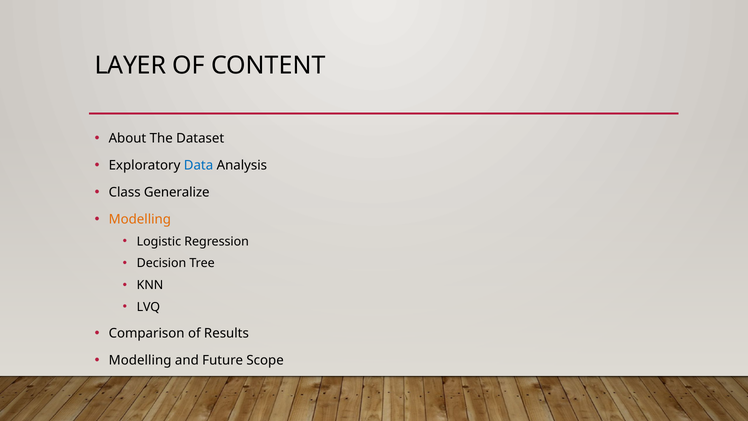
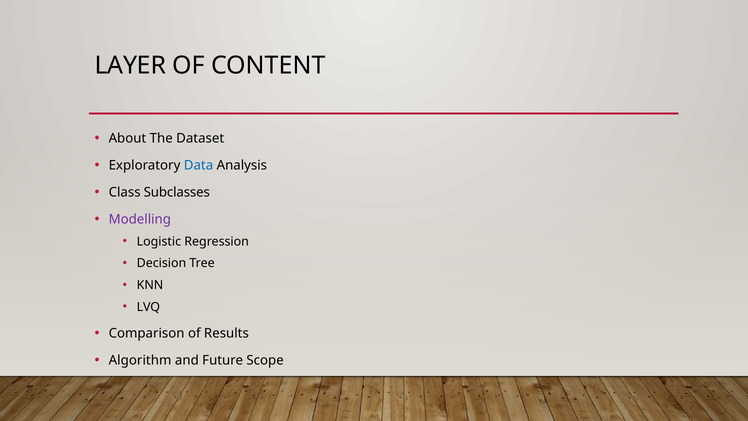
Generalize: Generalize -> Subclasses
Modelling at (140, 219) colour: orange -> purple
Modelling at (140, 360): Modelling -> Algorithm
